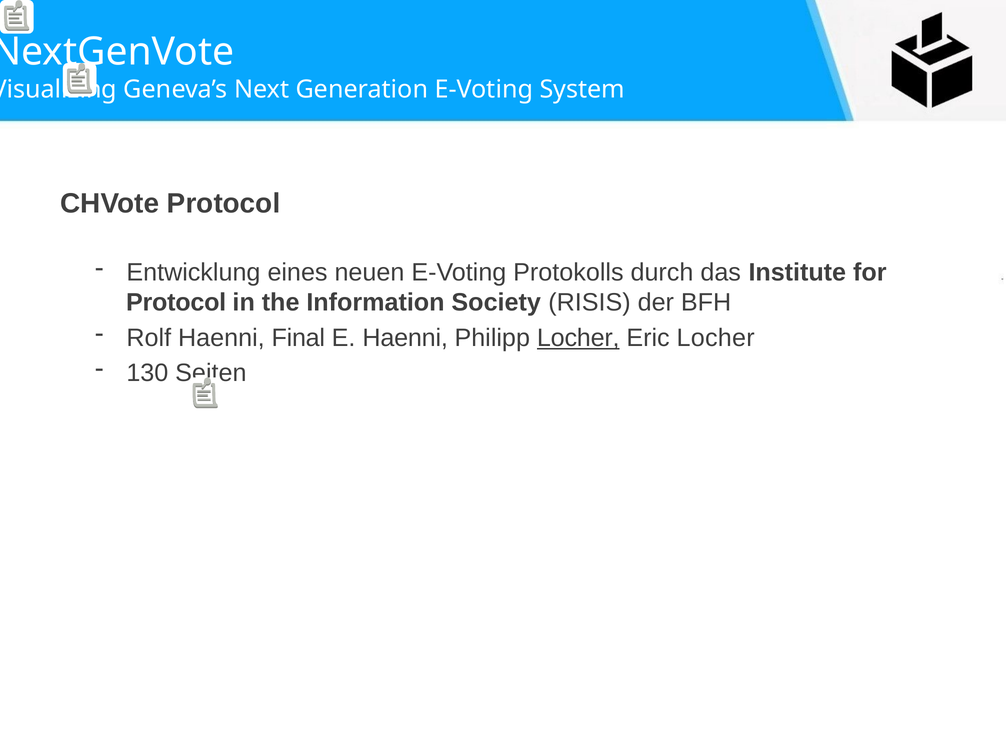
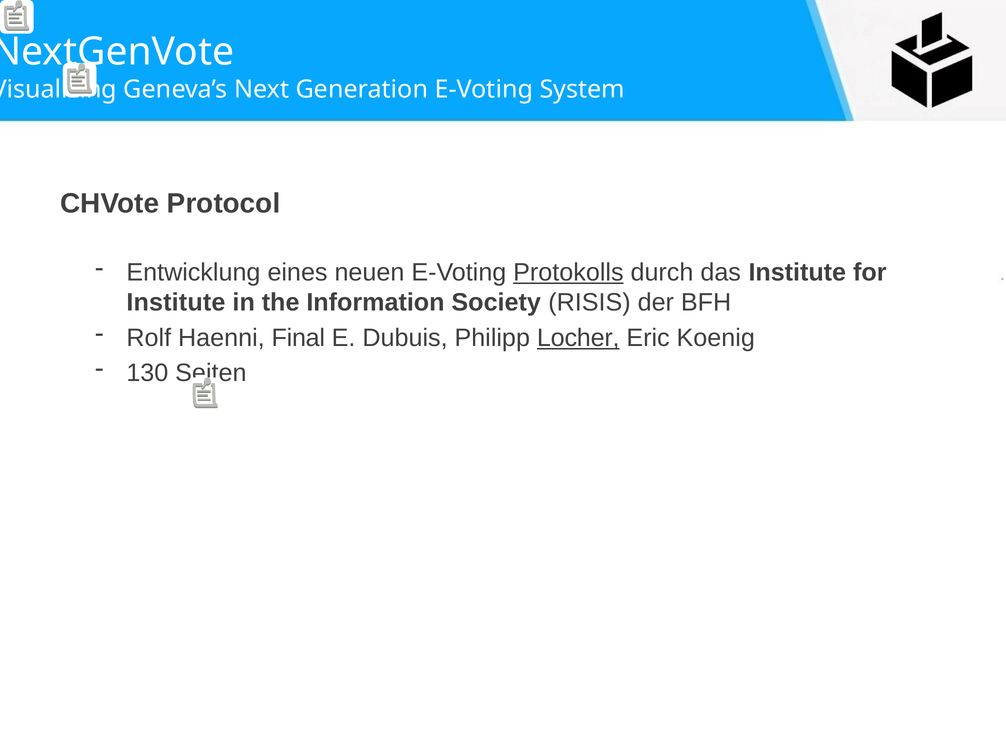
Protokolls underline: none -> present
Protocol at (176, 302): Protocol -> Institute
E Haenni: Haenni -> Dubuis
Eric Locher: Locher -> Koenig
